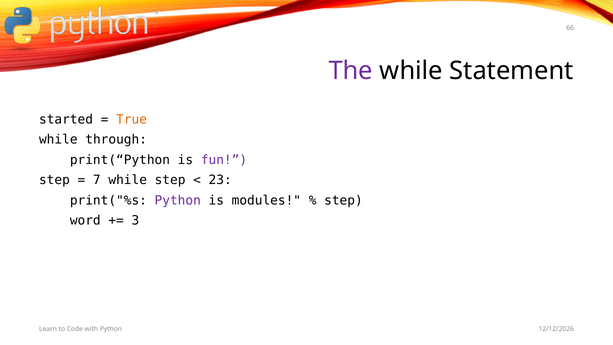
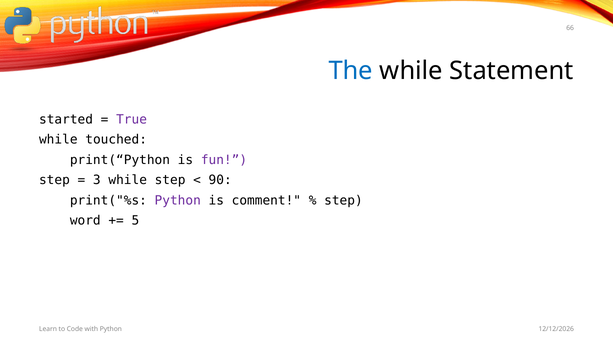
The colour: purple -> blue
True colour: orange -> purple
through: through -> touched
7: 7 -> 3
23: 23 -> 90
modules: modules -> comment
3: 3 -> 5
